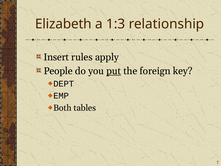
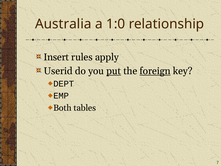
Elizabeth: Elizabeth -> Australia
1:3: 1:3 -> 1:0
People: People -> Userid
foreign underline: none -> present
